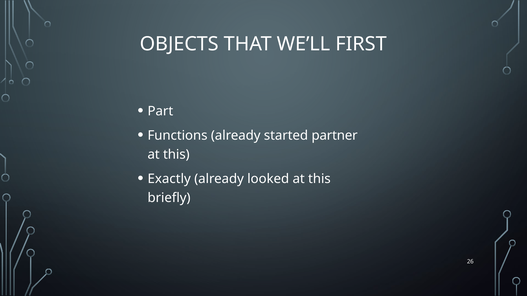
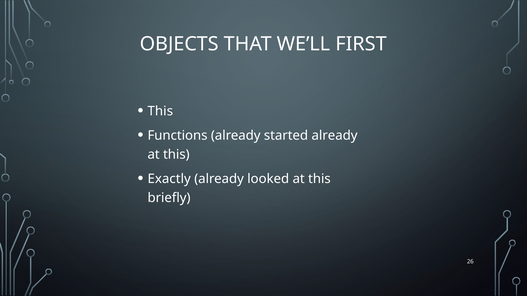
Part at (160, 111): Part -> This
started partner: partner -> already
